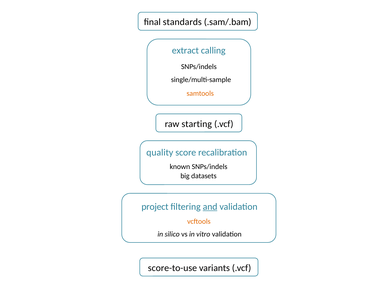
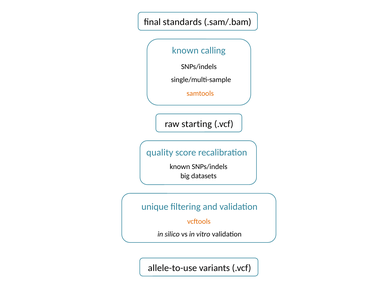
extract at (185, 50): extract -> known
project: project -> unique
and underline: present -> none
score-to-use: score-to-use -> allele-to-use
